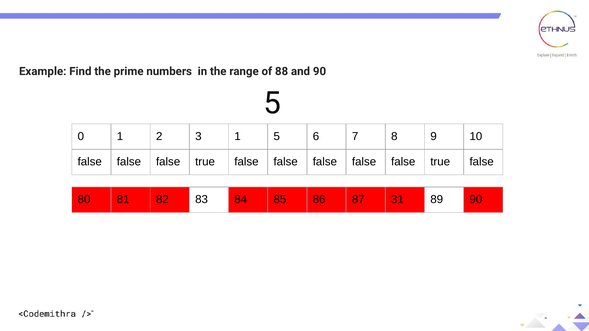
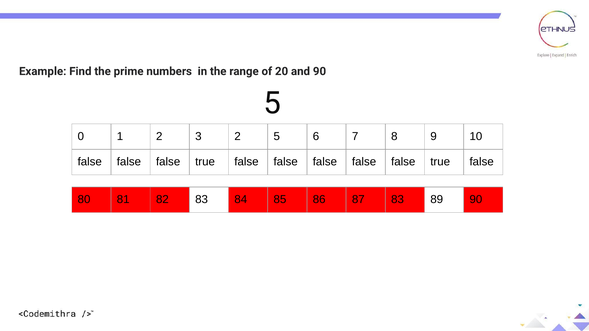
88: 88 -> 20
3 1: 1 -> 2
87 31: 31 -> 83
